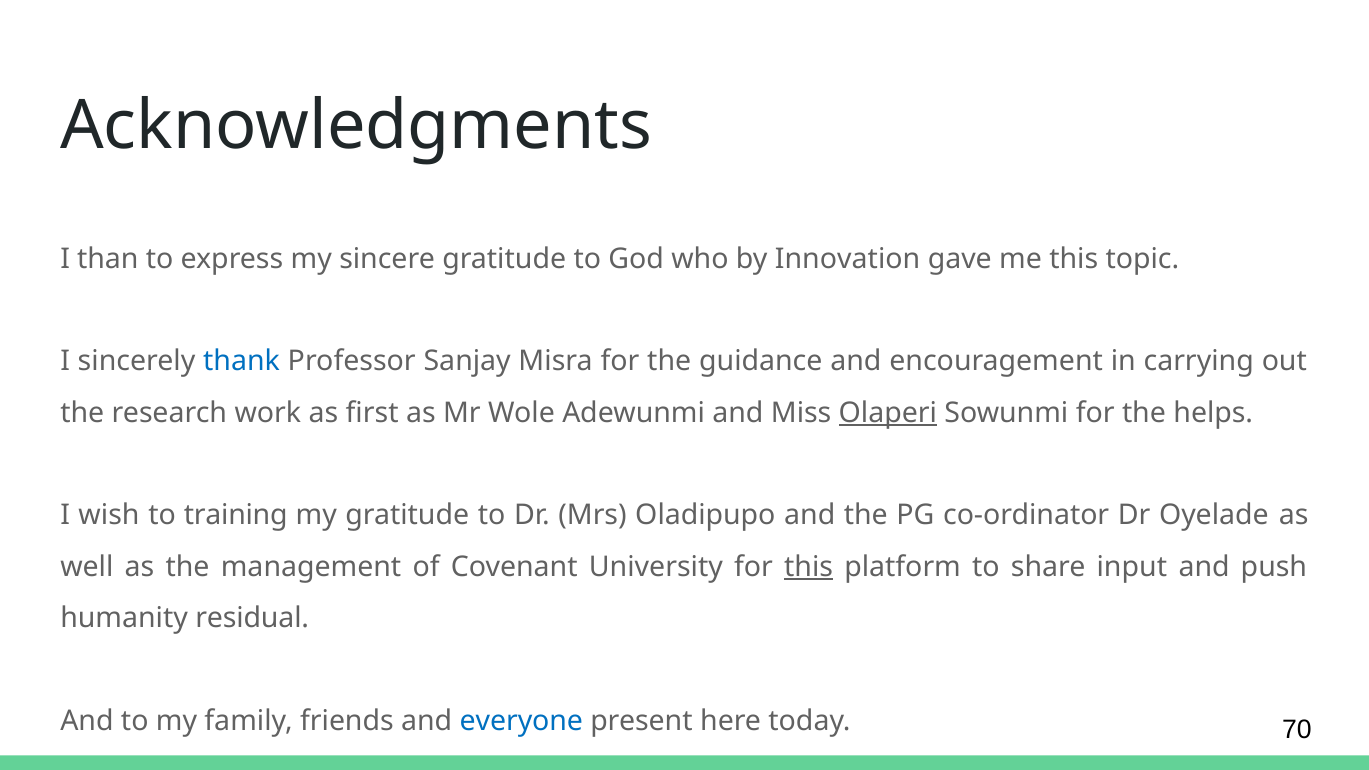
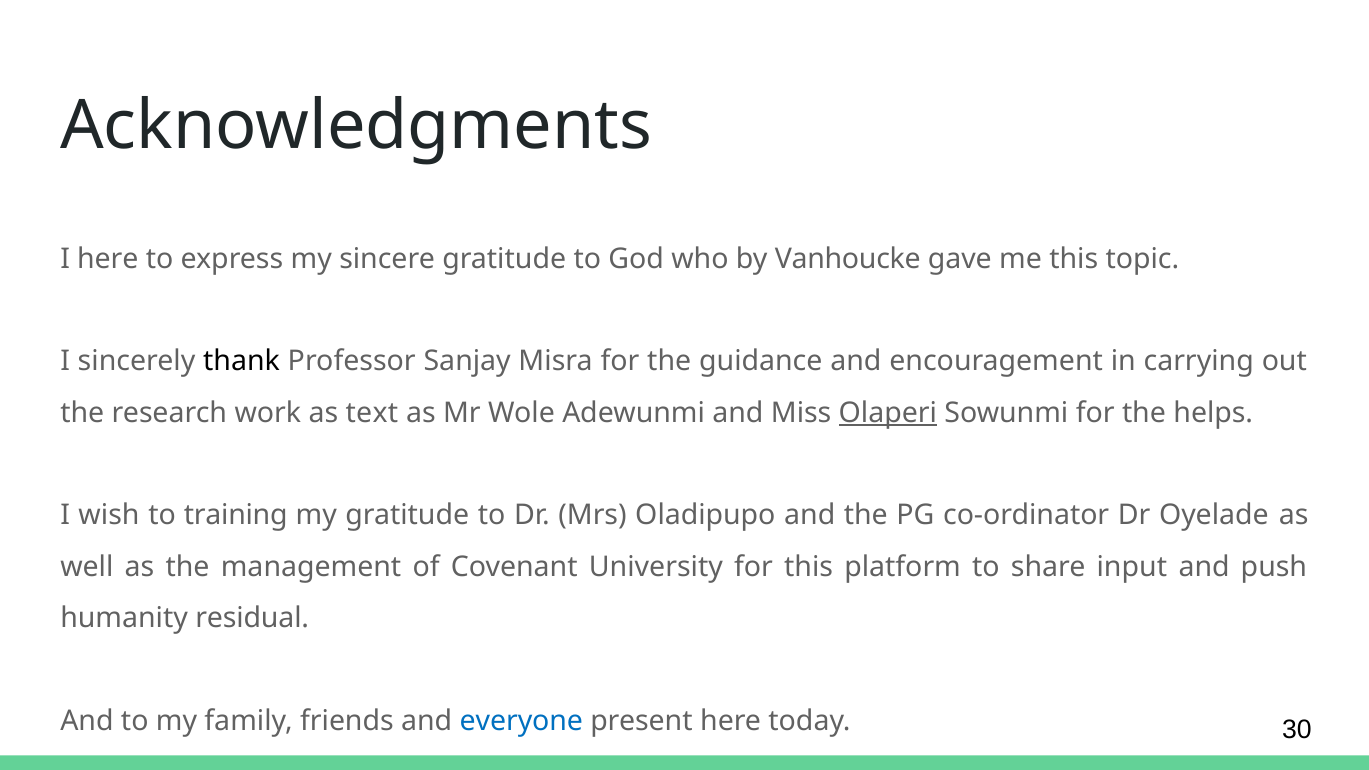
I than: than -> here
Innovation: Innovation -> Vanhoucke
thank colour: blue -> black
first: first -> text
this at (809, 567) underline: present -> none
70: 70 -> 30
